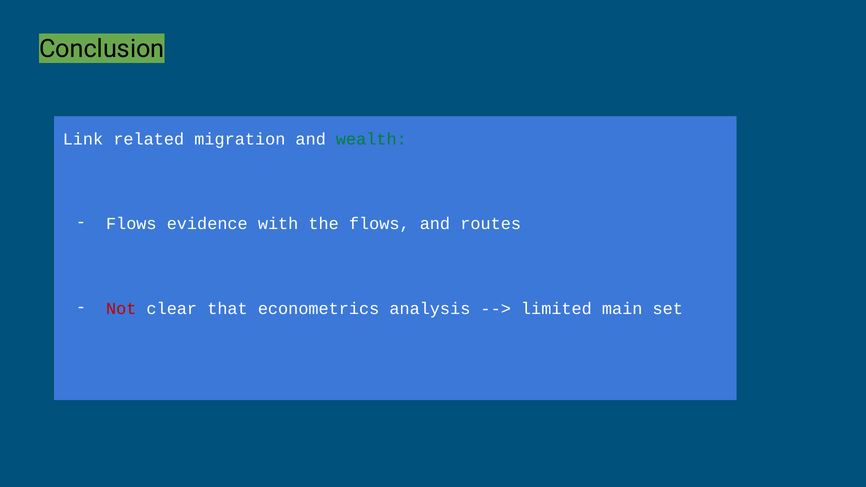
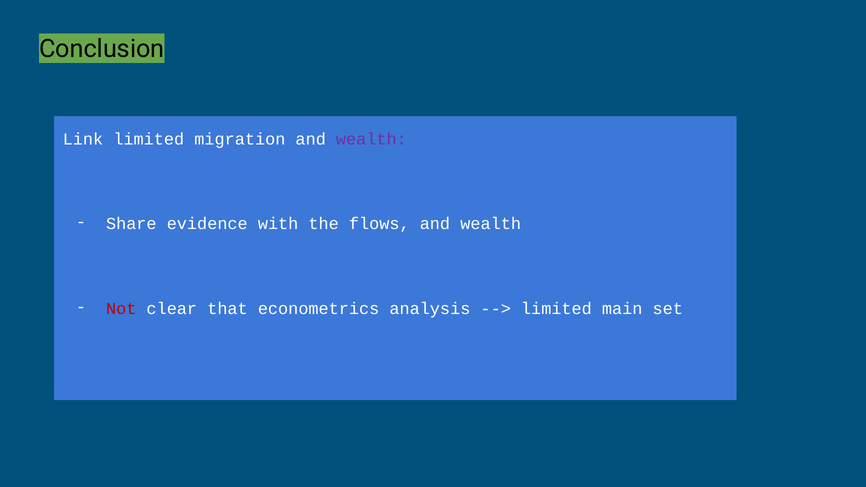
Link related: related -> limited
wealth at (371, 139) colour: green -> purple
Flows at (131, 224): Flows -> Share
flows and routes: routes -> wealth
